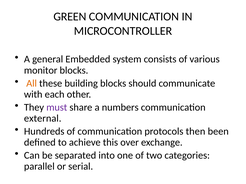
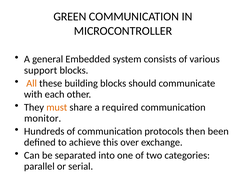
monitor: monitor -> support
must colour: purple -> orange
numbers: numbers -> required
external: external -> monitor
